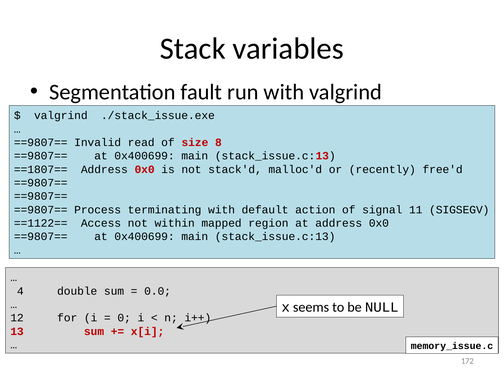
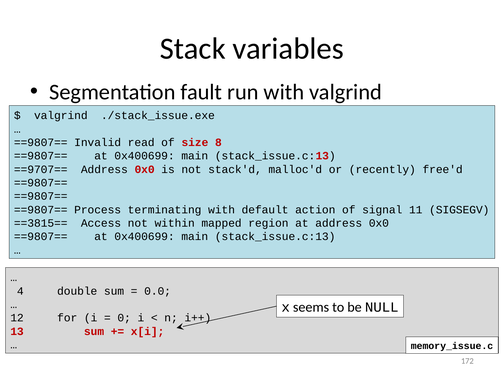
==1807==: ==1807== -> ==9707==
==1122==: ==1122== -> ==3815==
